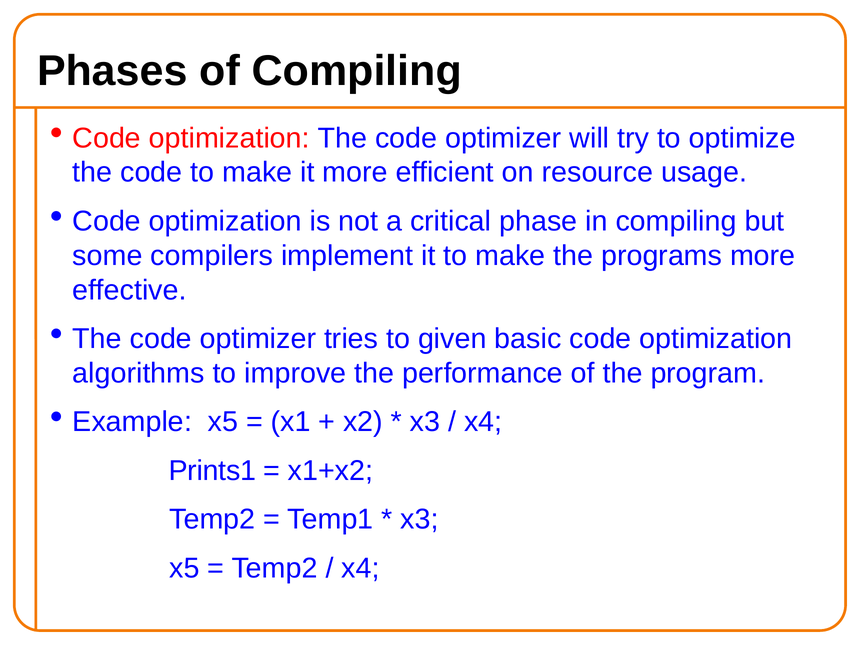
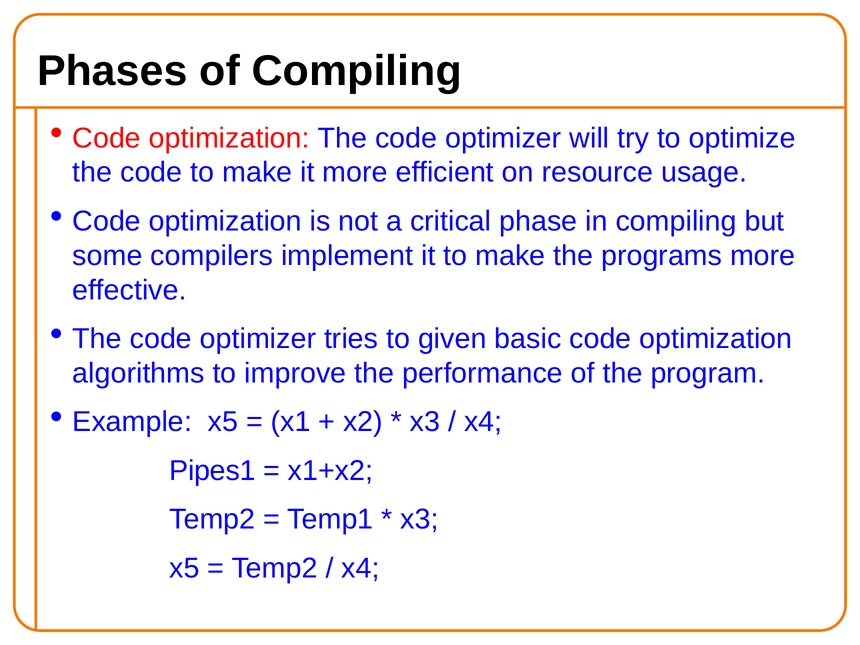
Prints1: Prints1 -> Pipes1
